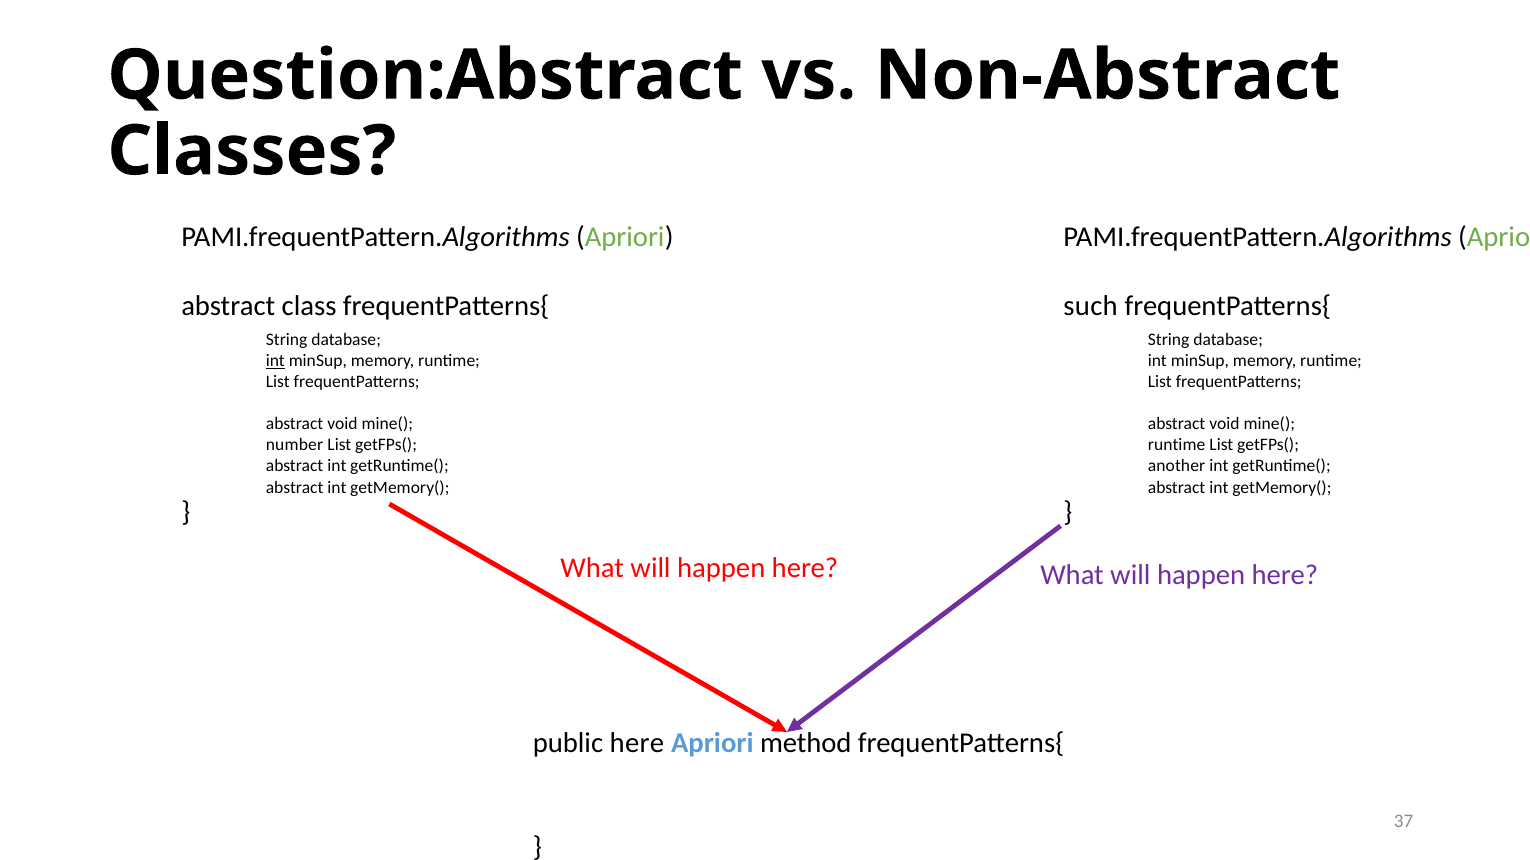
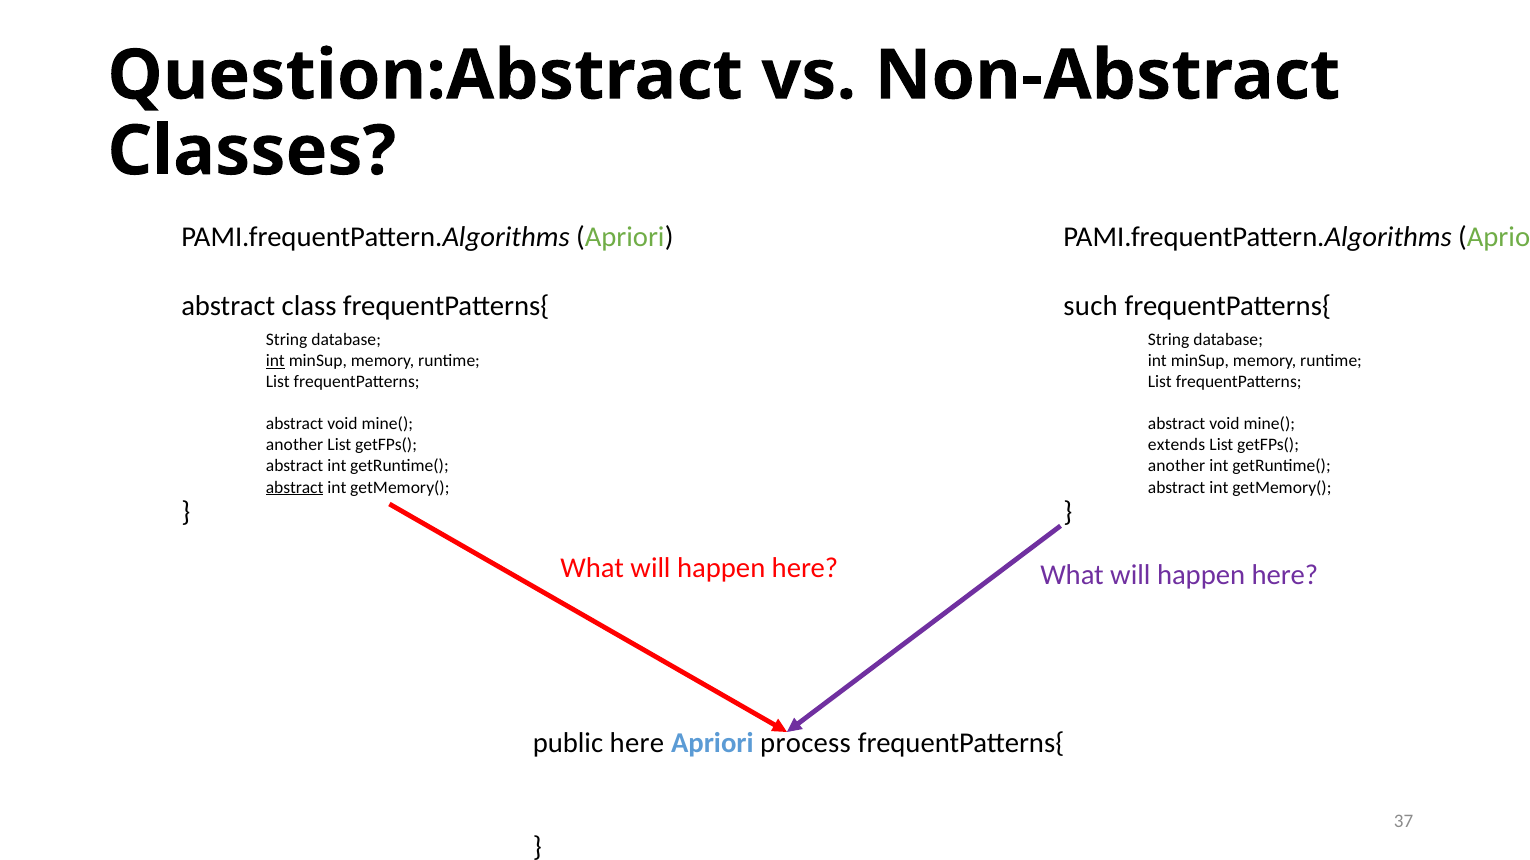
number at (294, 445): number -> another
runtime at (1177, 445): runtime -> extends
abstract at (295, 488) underline: none -> present
method: method -> process
